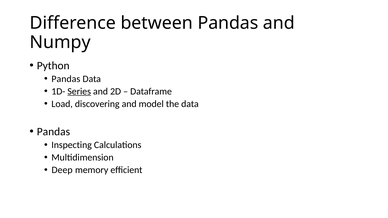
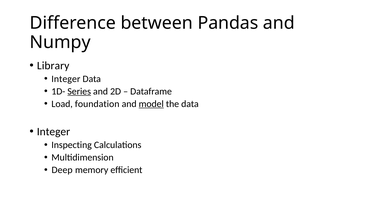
Python: Python -> Library
Pandas at (66, 79): Pandas -> Integer
discovering: discovering -> foundation
model underline: none -> present
Pandas at (53, 132): Pandas -> Integer
